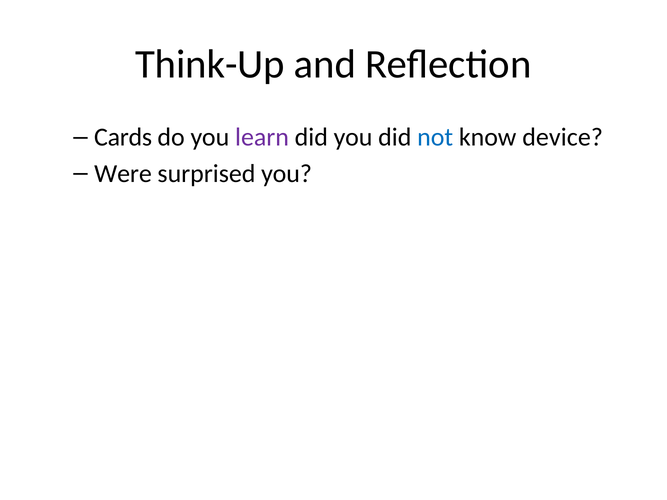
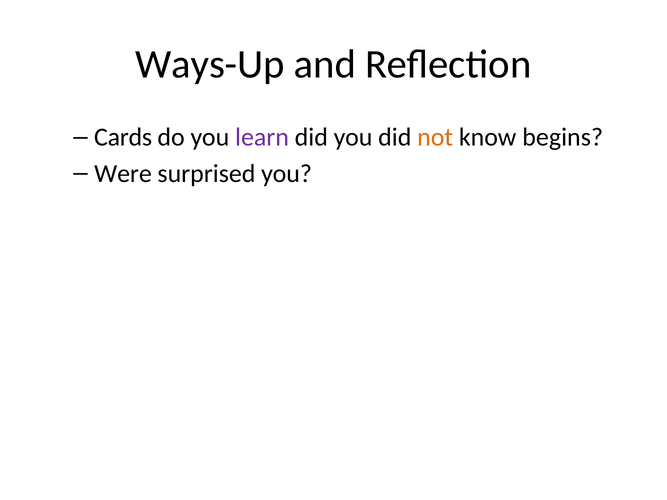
Think-Up: Think-Up -> Ways-Up
not colour: blue -> orange
device: device -> begins
